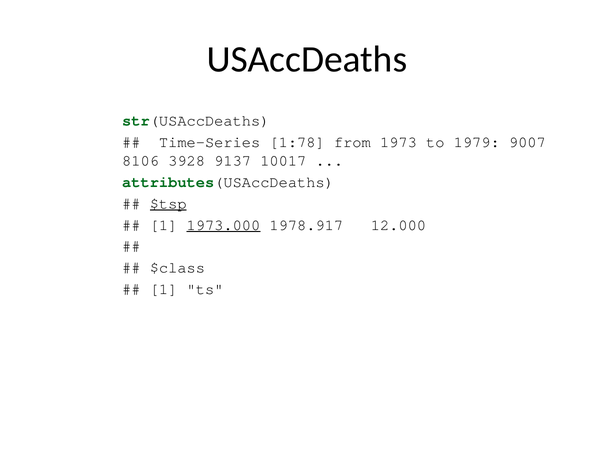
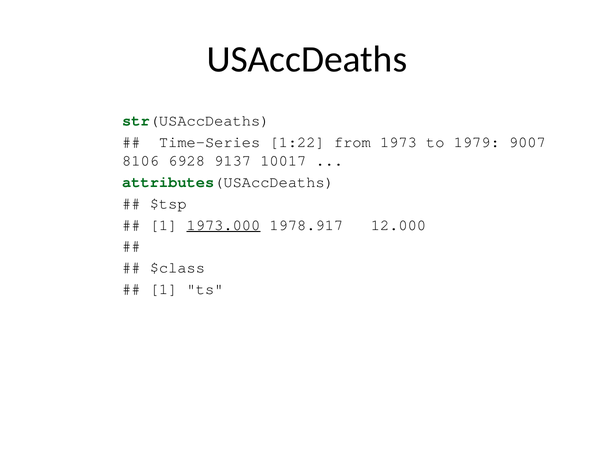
1:78: 1:78 -> 1:22
3928: 3928 -> 6928
$tsp underline: present -> none
